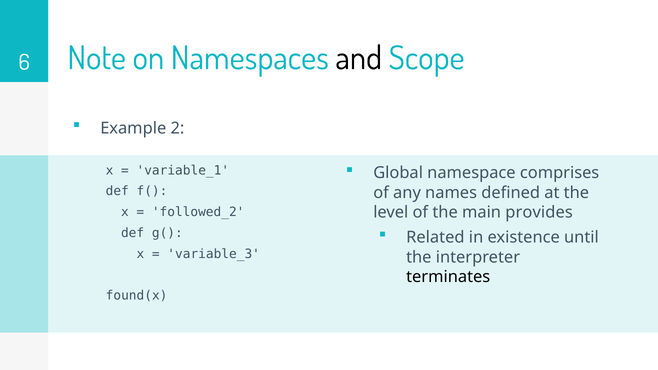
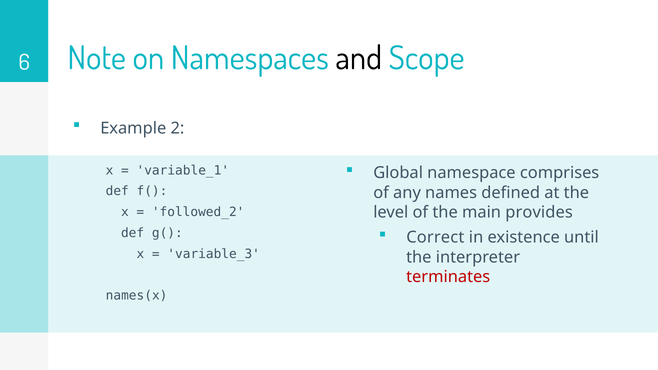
Related: Related -> Correct
terminates colour: black -> red
found(x: found(x -> names(x
